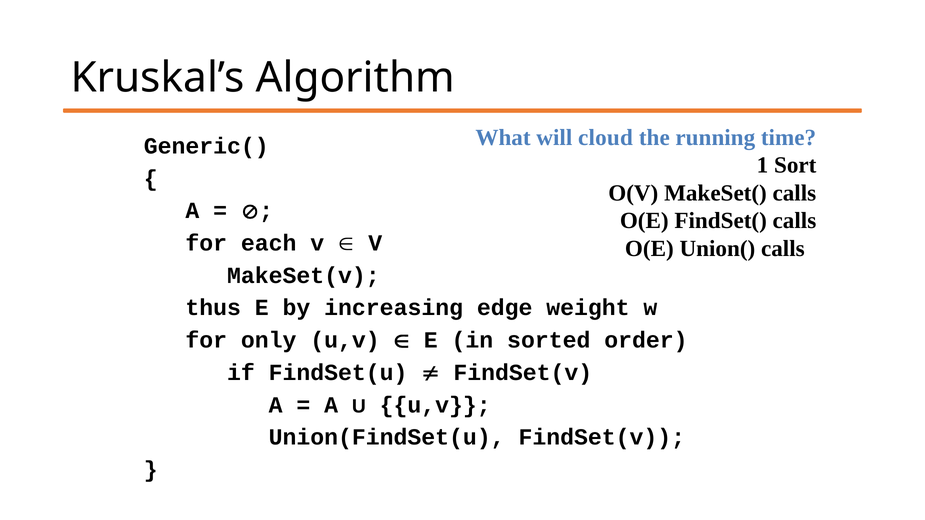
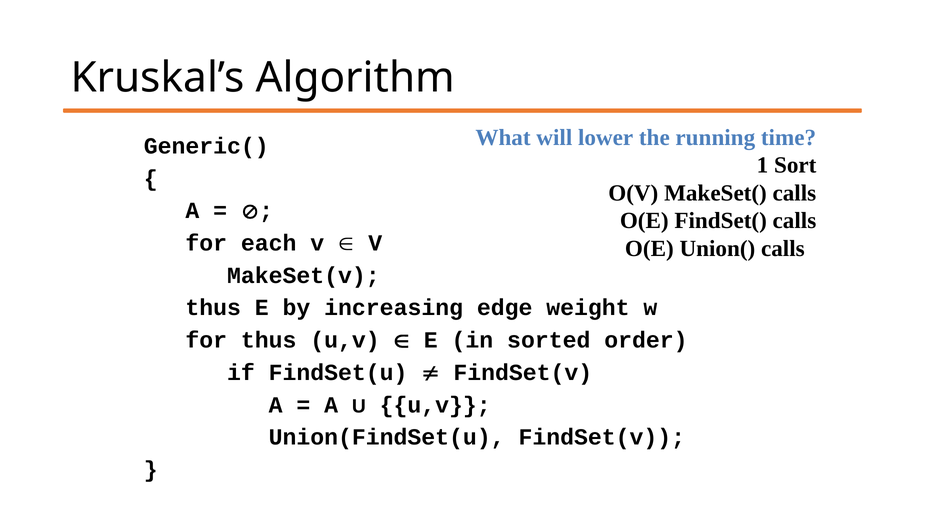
cloud: cloud -> lower
for only: only -> thus
